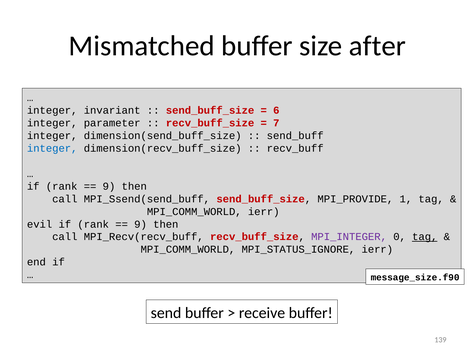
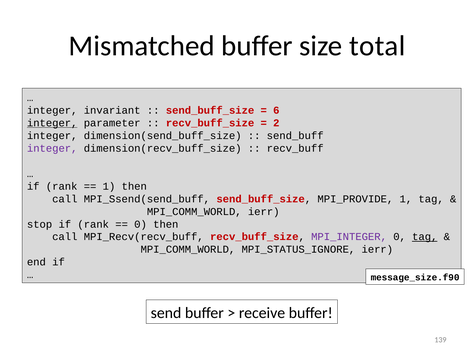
after: after -> total
integer at (52, 123) underline: none -> present
7: 7 -> 2
integer at (52, 148) colour: blue -> purple
9 at (109, 186): 9 -> 1
evil: evil -> stop
9 at (141, 224): 9 -> 0
